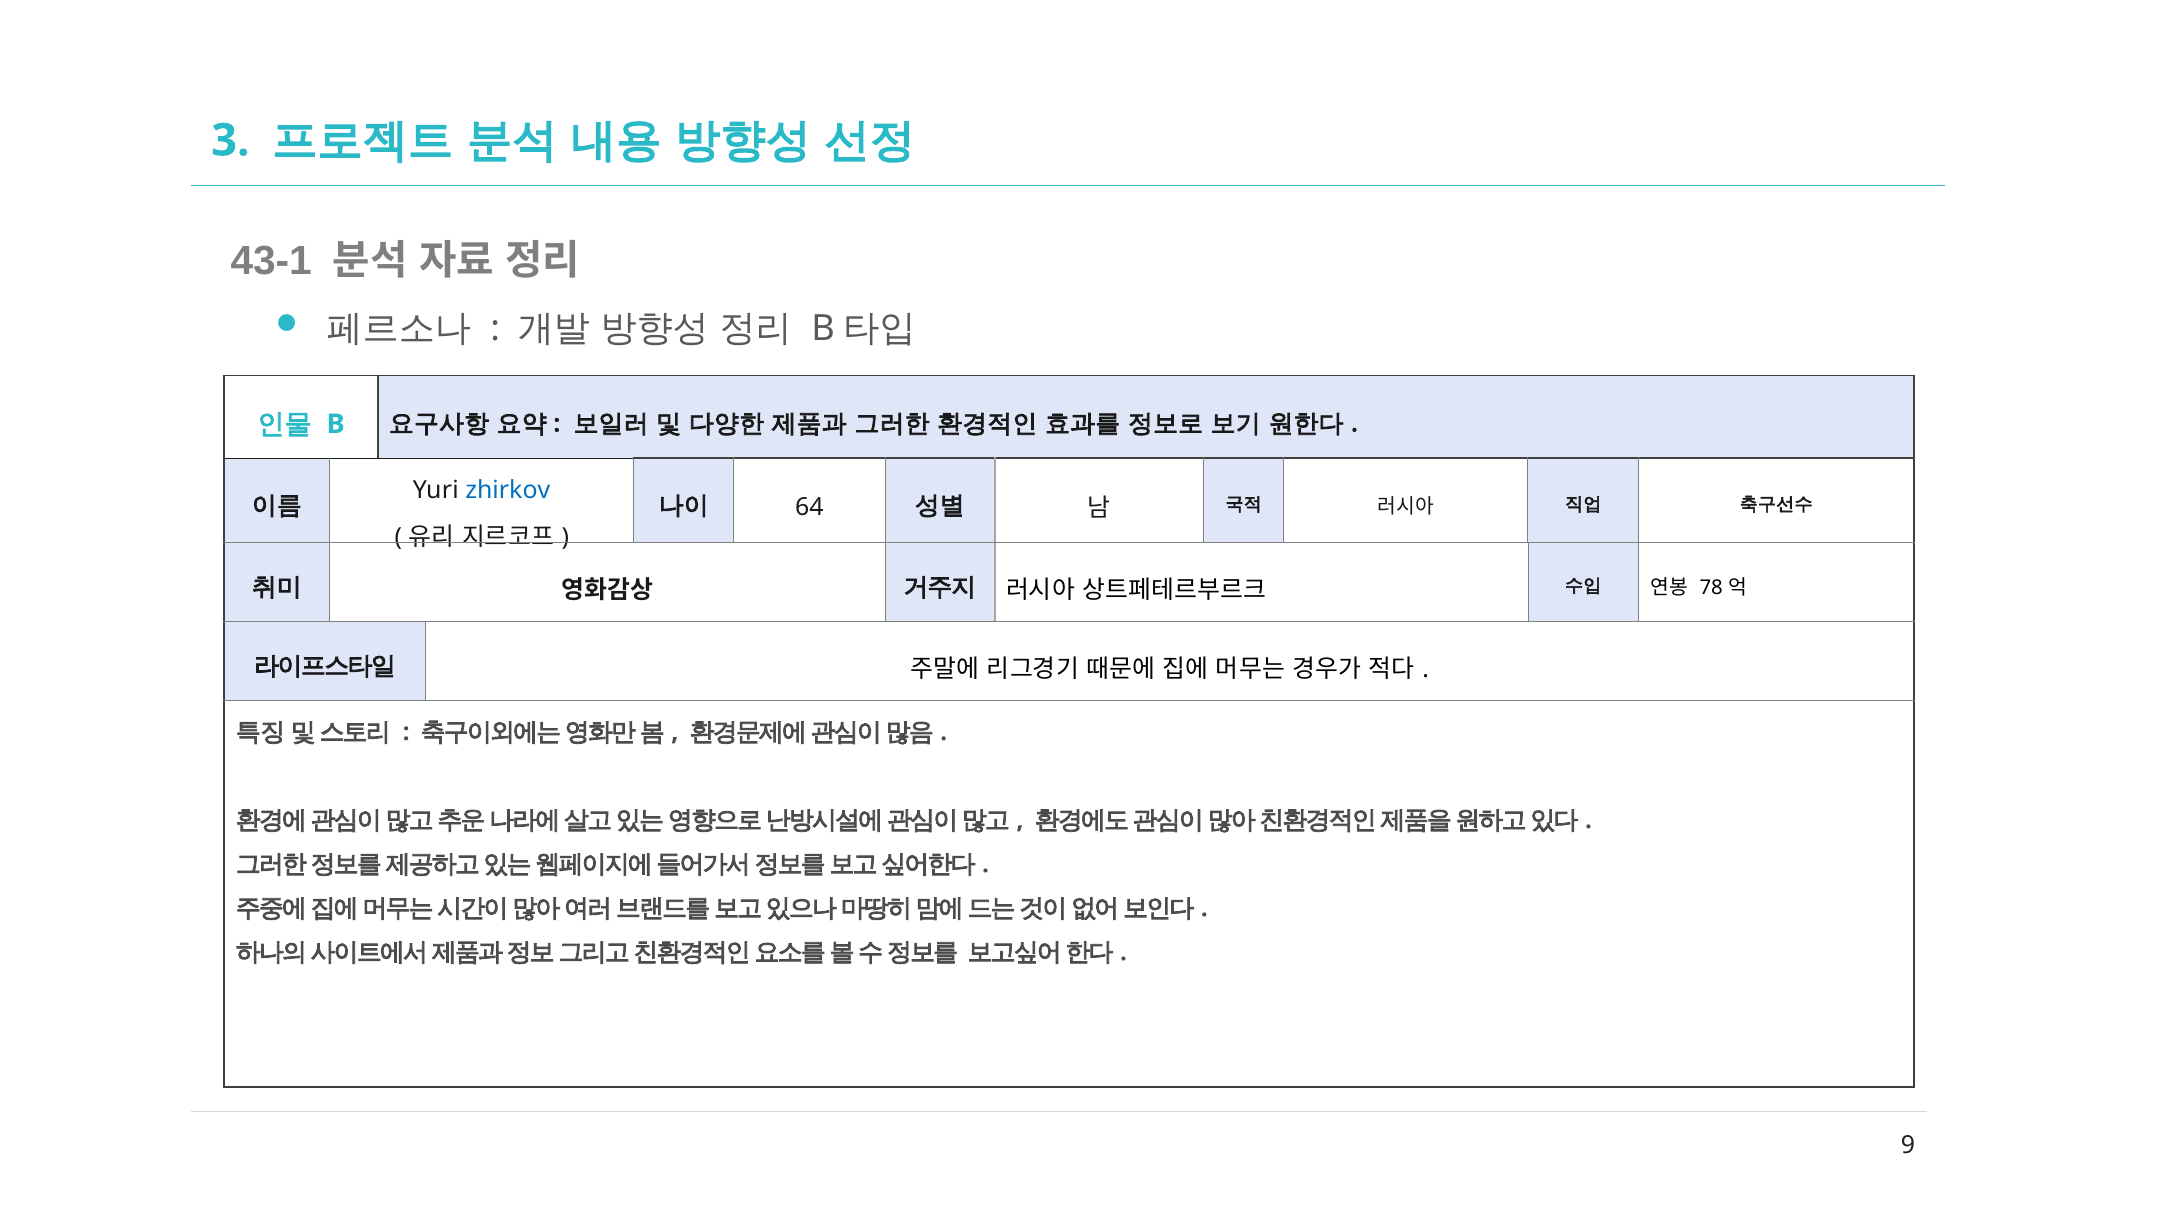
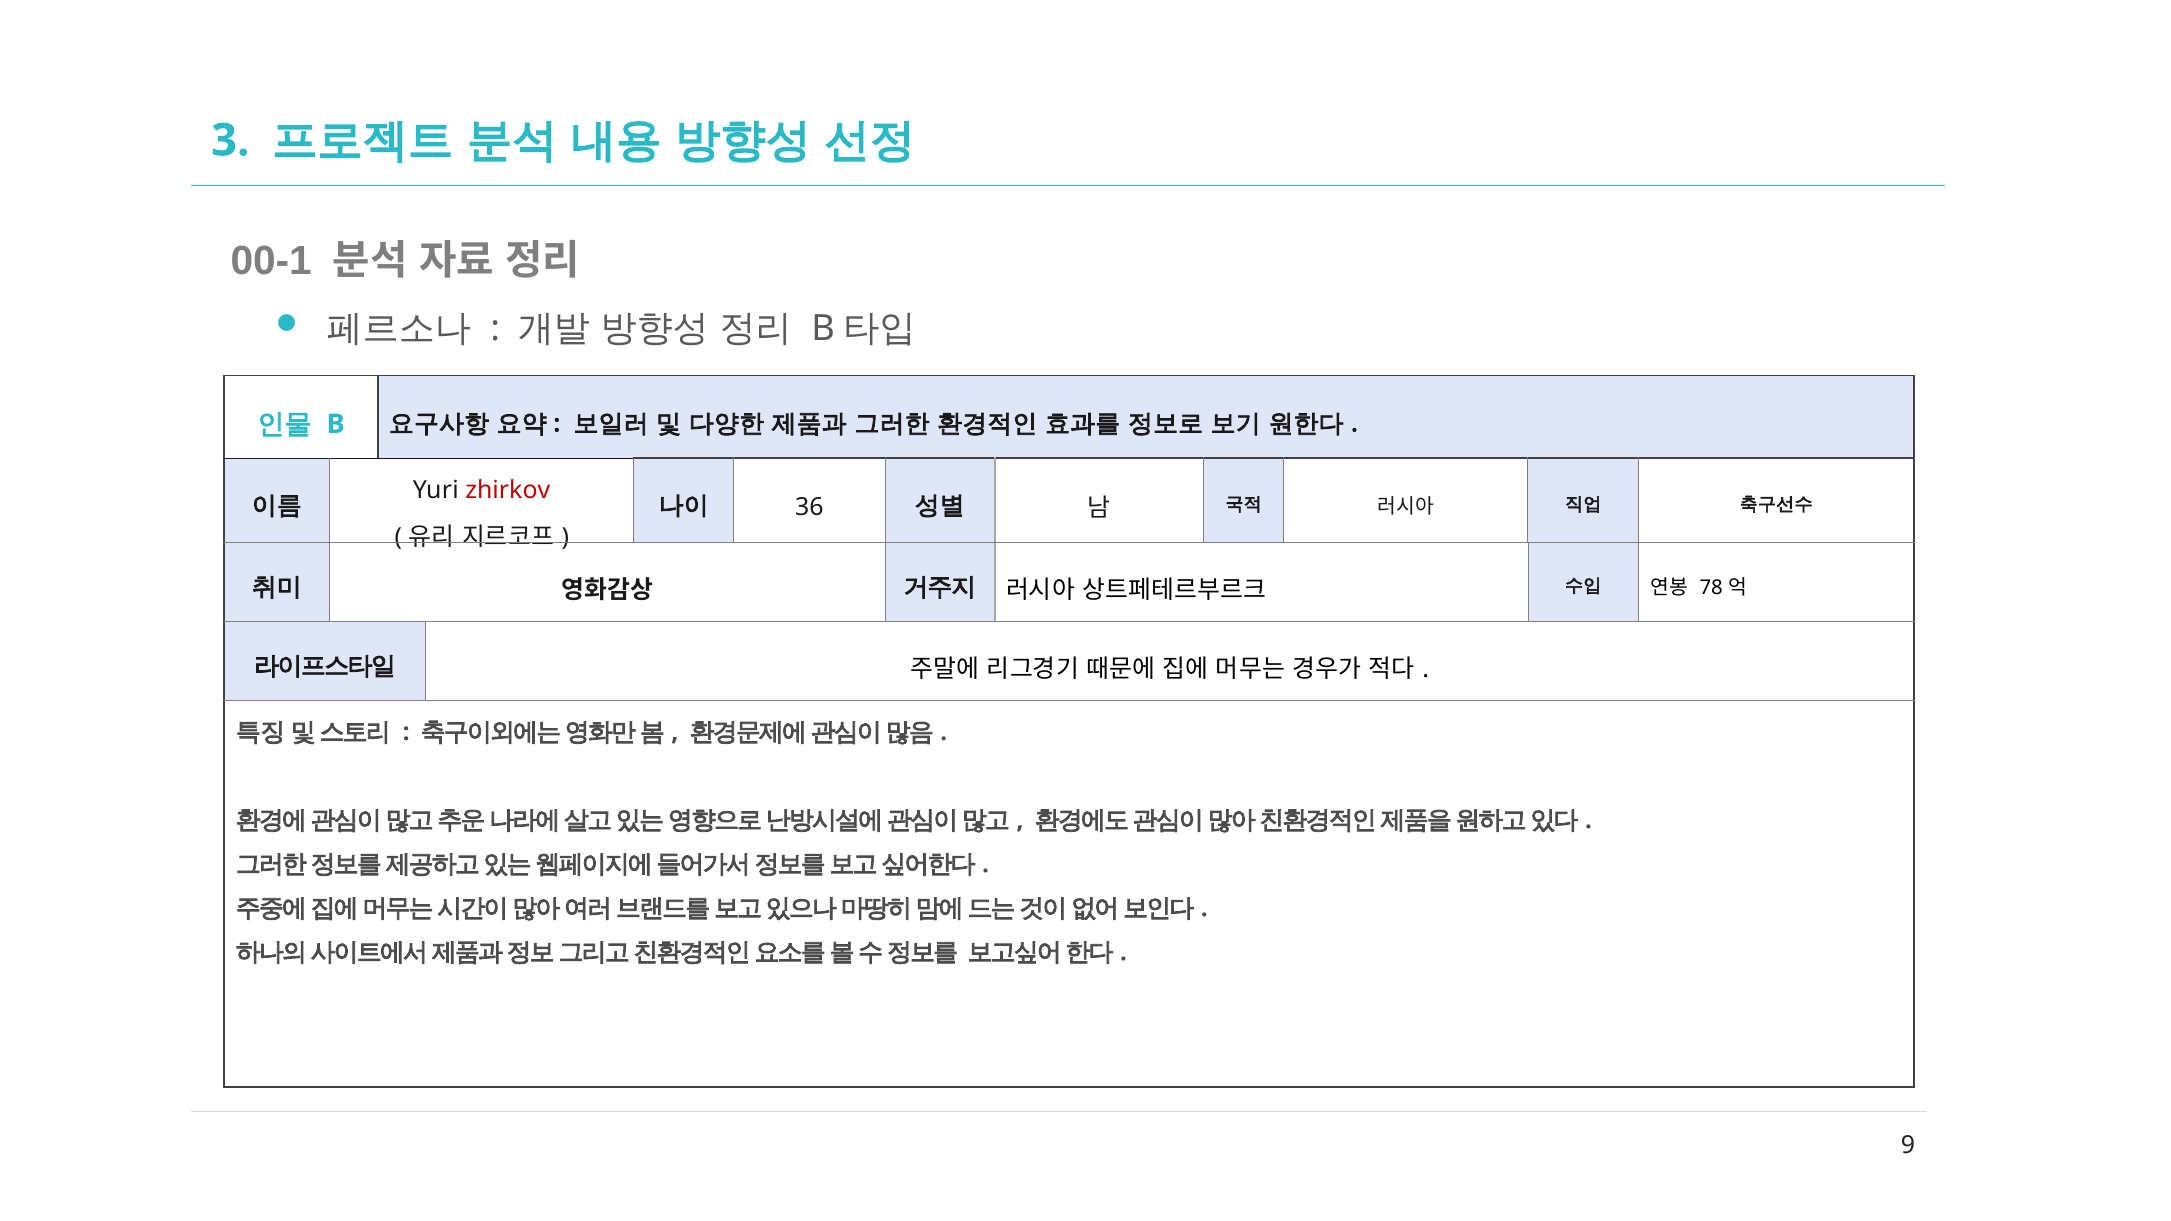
43-1: 43-1 -> 00-1
zhirkov colour: blue -> red
64: 64 -> 36
